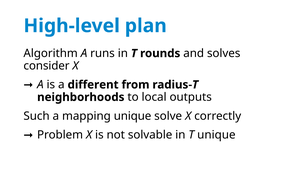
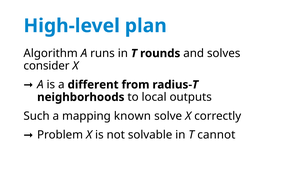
mapping unique: unique -> known
T unique: unique -> cannot
